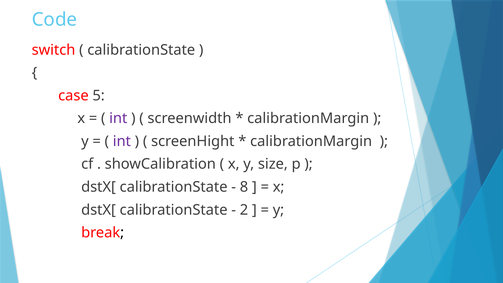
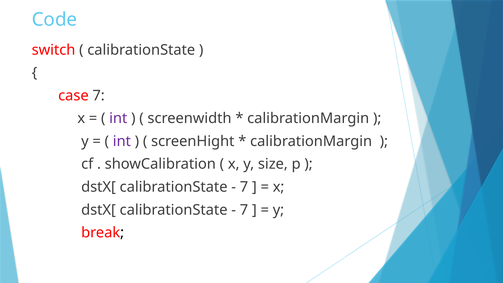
case 5: 5 -> 7
8 at (244, 187): 8 -> 7
2 at (244, 210): 2 -> 7
